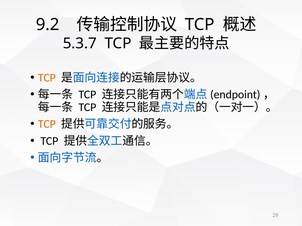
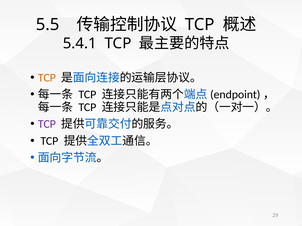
9.2: 9.2 -> 5.5
5.3.7: 5.3.7 -> 5.4.1
TCP at (47, 124) colour: orange -> purple
